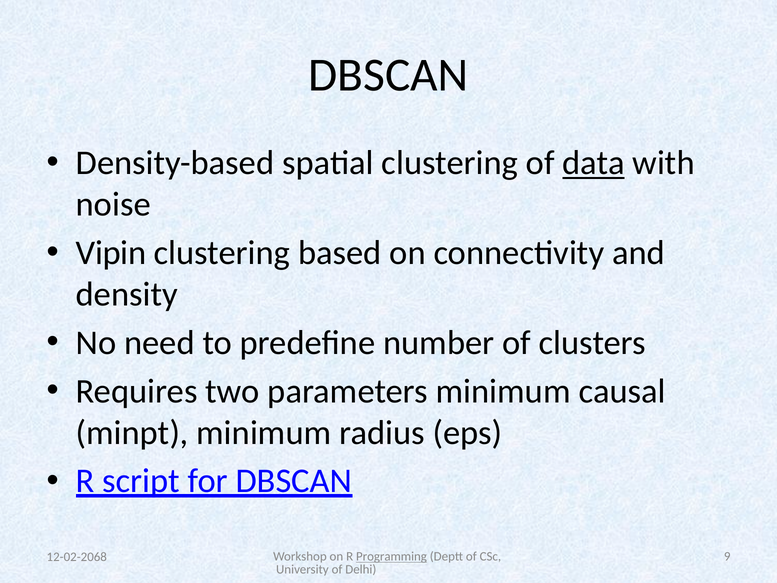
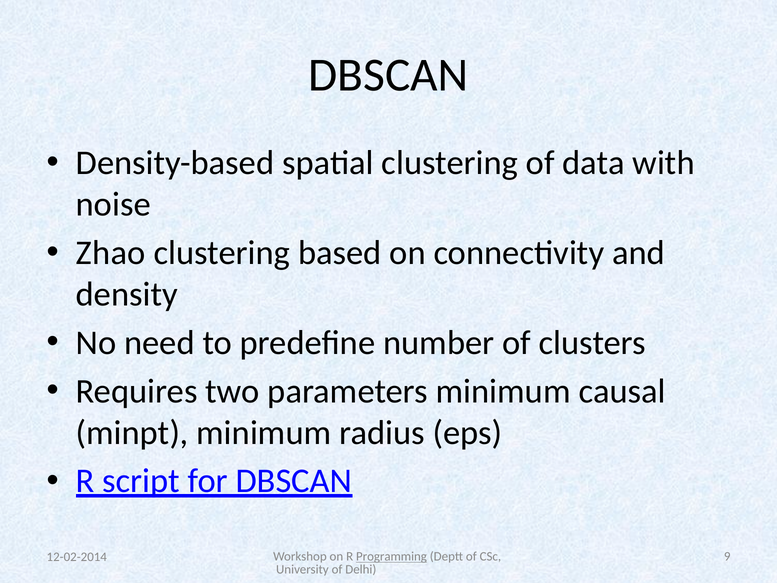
data underline: present -> none
Vipin: Vipin -> Zhao
12-02-2068: 12-02-2068 -> 12-02-2014
